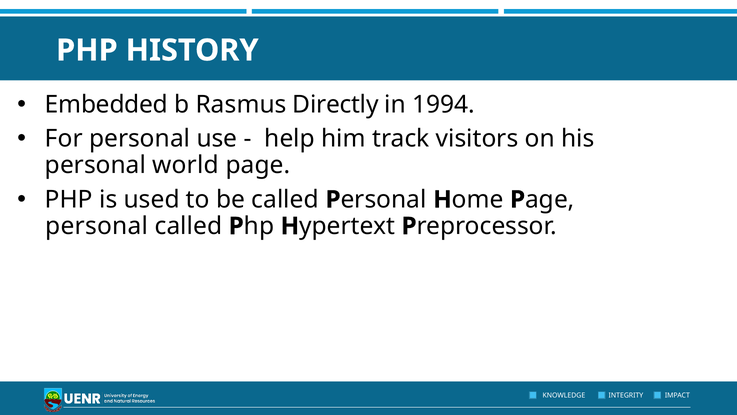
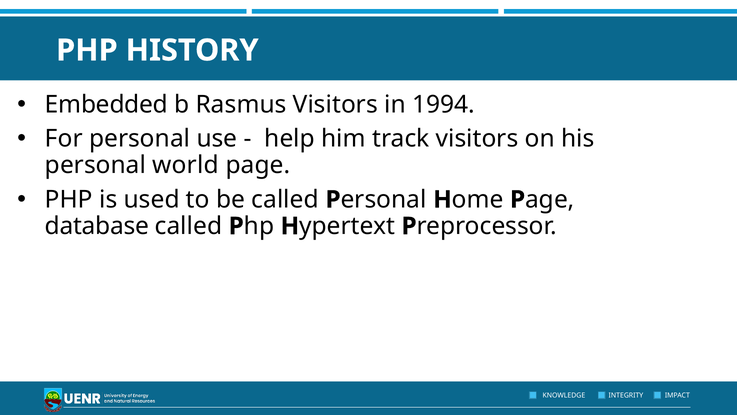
Rasmus Directly: Directly -> Visitors
personal at (97, 226): personal -> database
